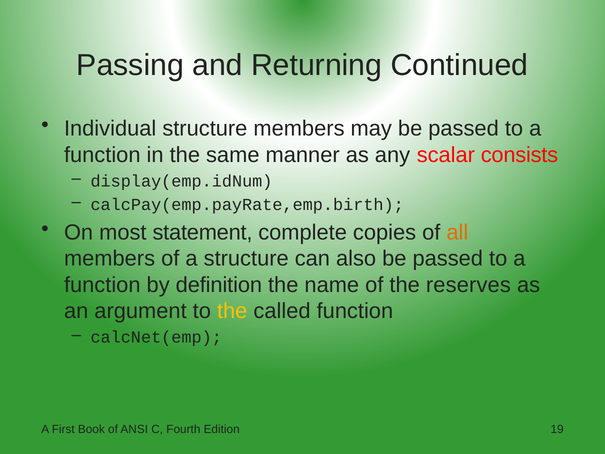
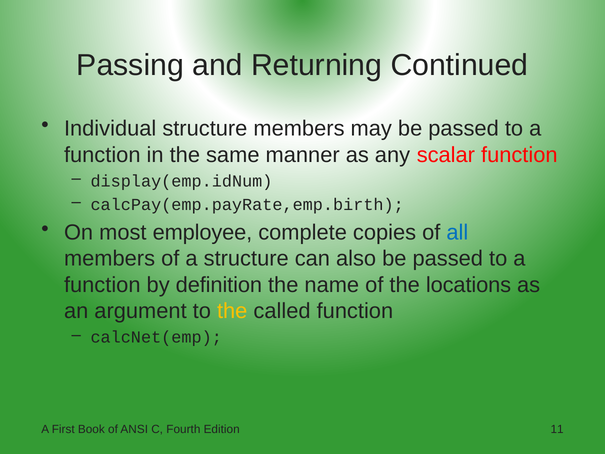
scalar consists: consists -> function
statement: statement -> employee
all colour: orange -> blue
reserves: reserves -> locations
19: 19 -> 11
